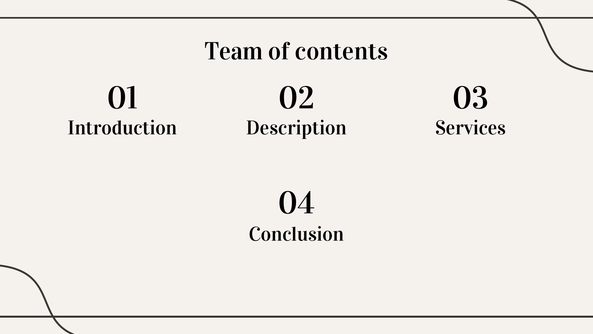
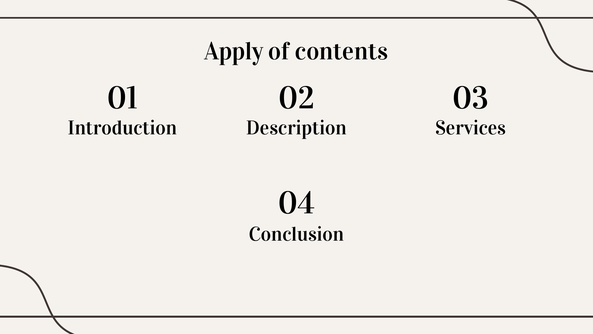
Team: Team -> Apply
